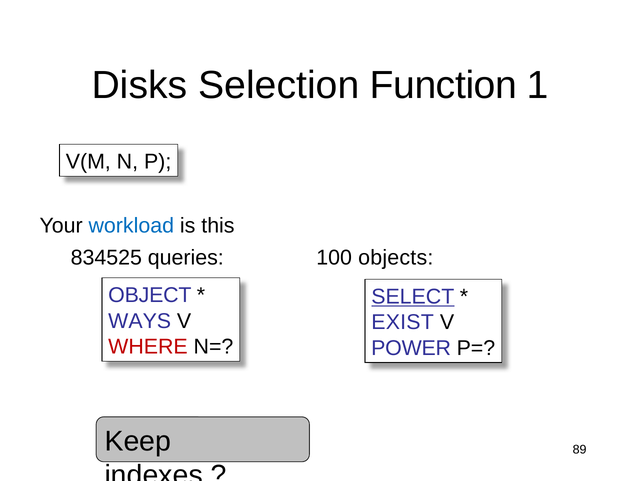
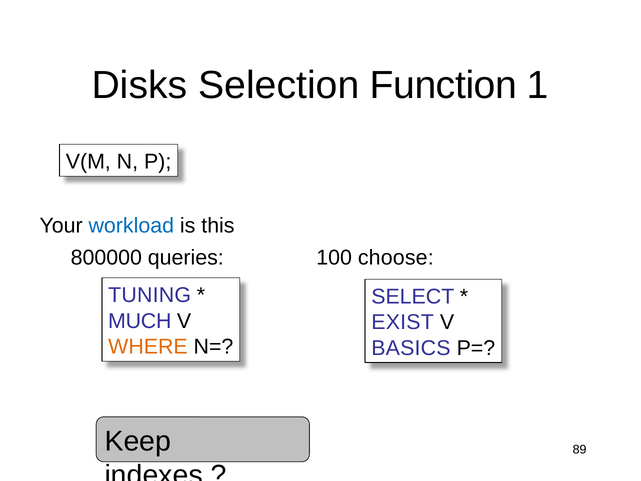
834525: 834525 -> 800000
objects: objects -> choose
OBJECT: OBJECT -> TUNING
SELECT underline: present -> none
WAYS: WAYS -> MUCH
WHERE colour: red -> orange
POWER: POWER -> BASICS
